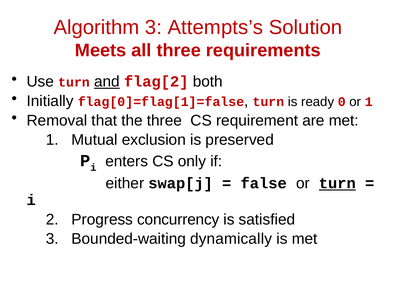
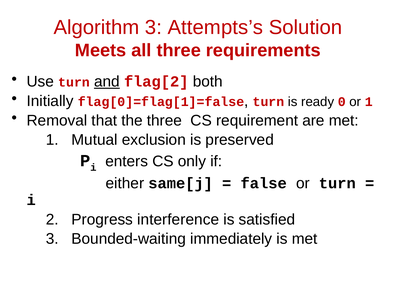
swap[j: swap[j -> same[j
turn at (337, 183) underline: present -> none
concurrency: concurrency -> interference
dynamically: dynamically -> immediately
